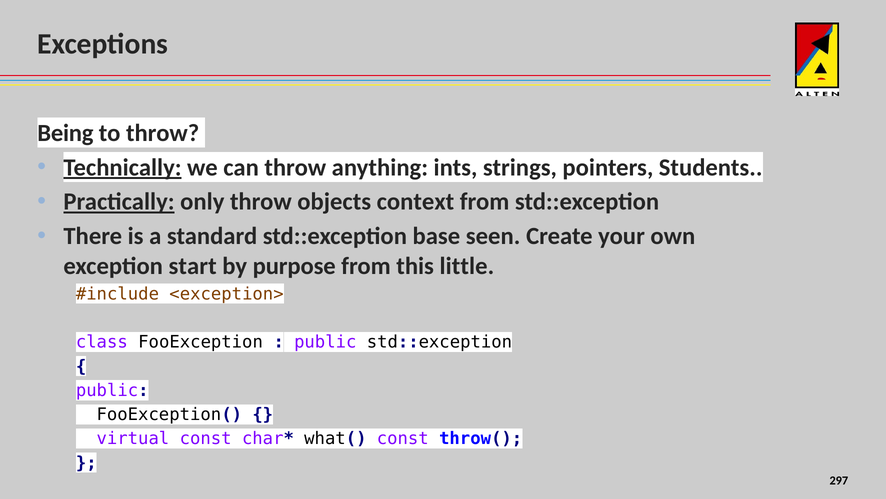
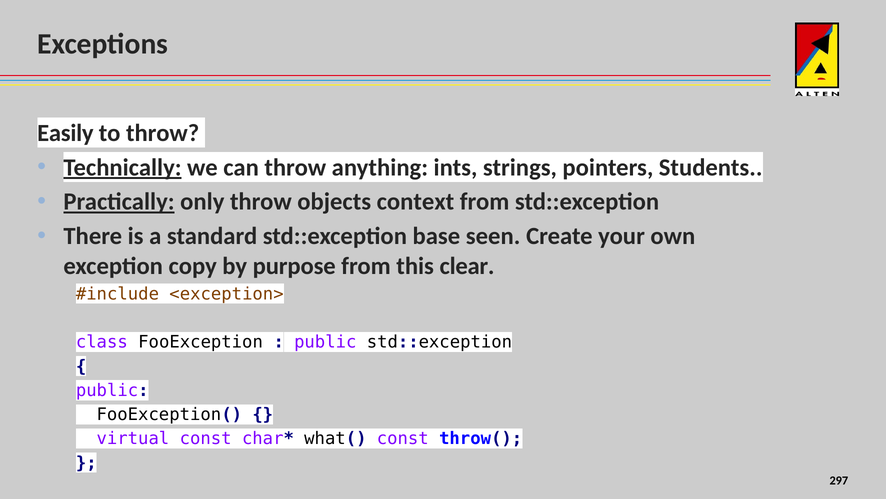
Being: Being -> Easily
start: start -> copy
little: little -> clear
